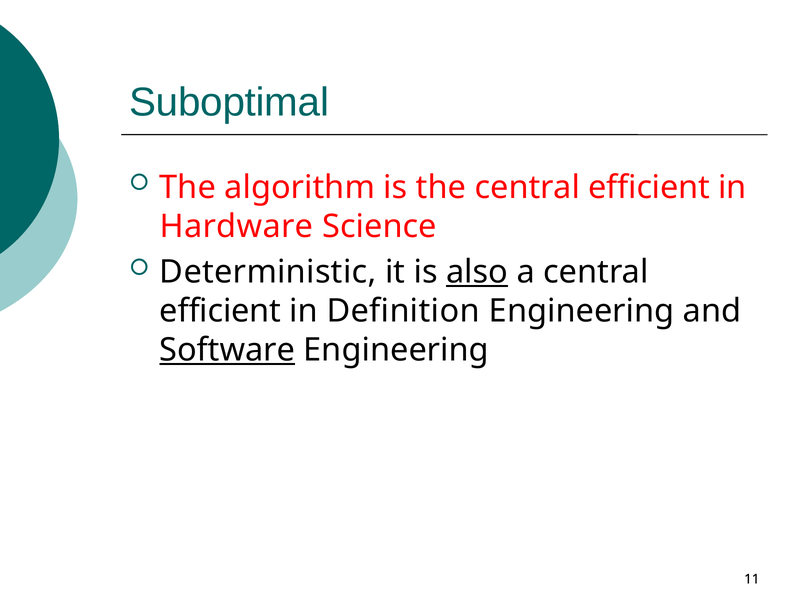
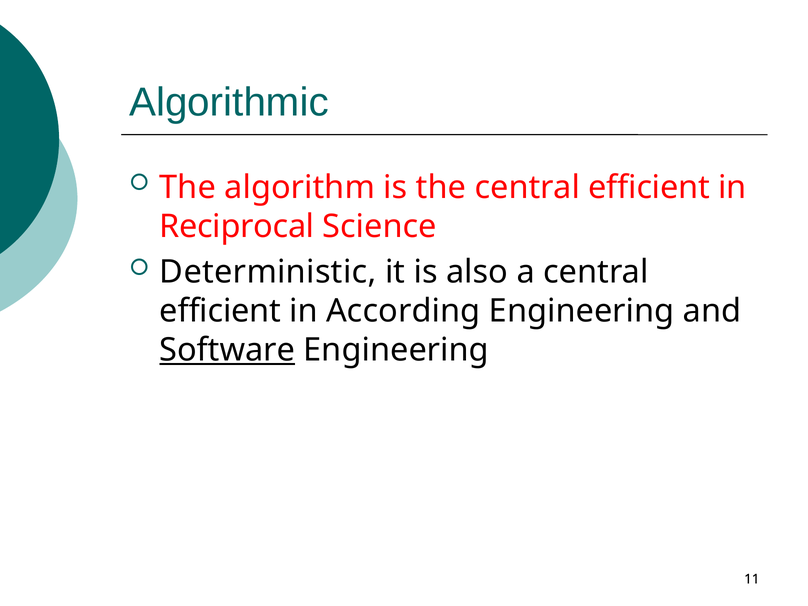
Suboptimal: Suboptimal -> Algorithmic
Hardware: Hardware -> Reciprocal
also underline: present -> none
Definition: Definition -> According
